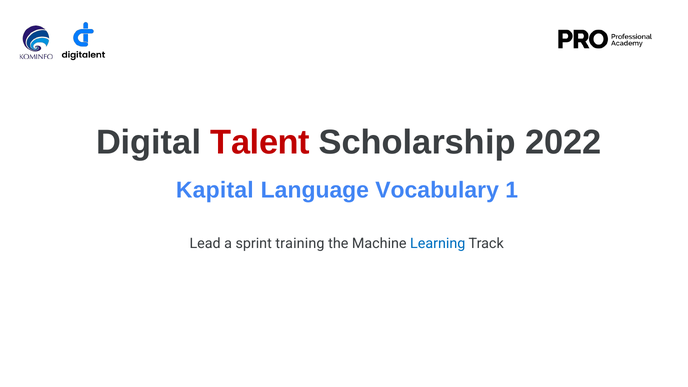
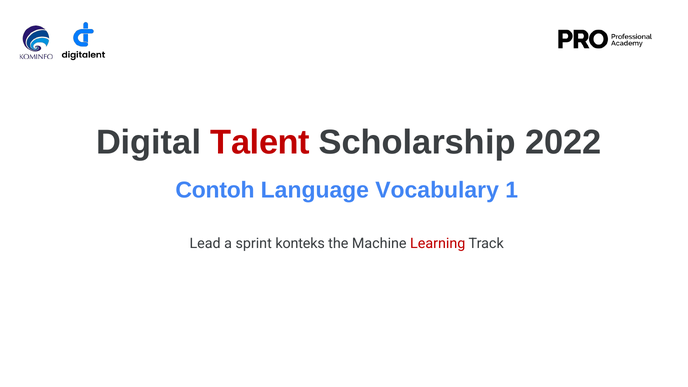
Kapital: Kapital -> Contoh
training: training -> konteks
Learning colour: blue -> red
